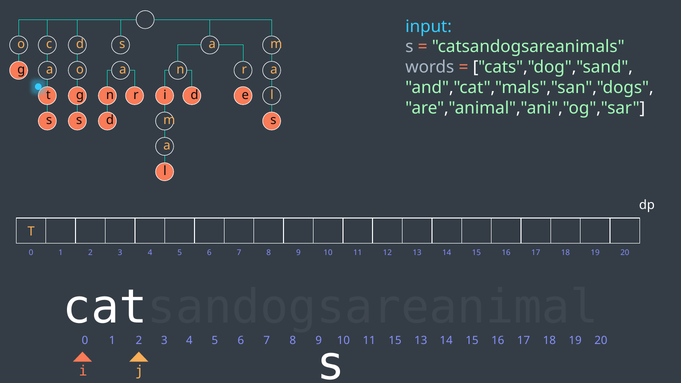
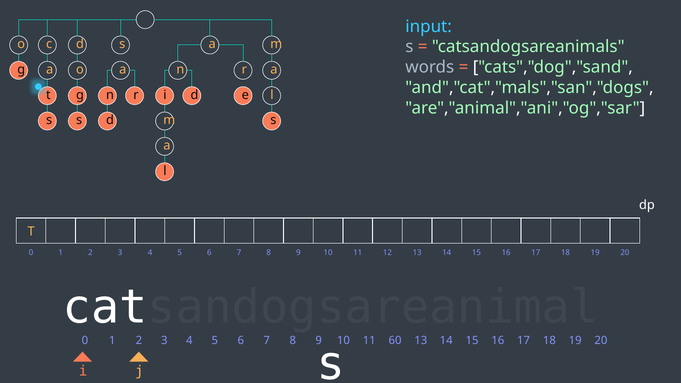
11 15: 15 -> 60
